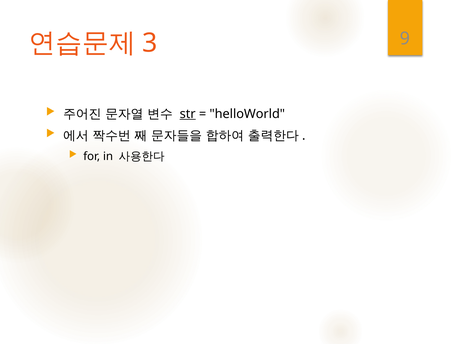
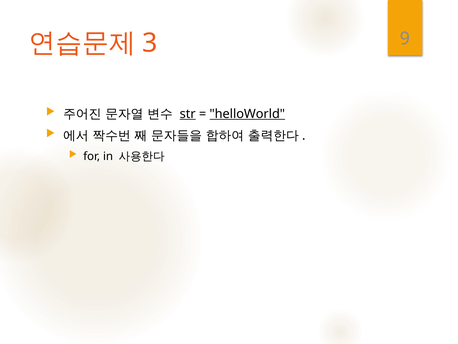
helloWorld underline: none -> present
